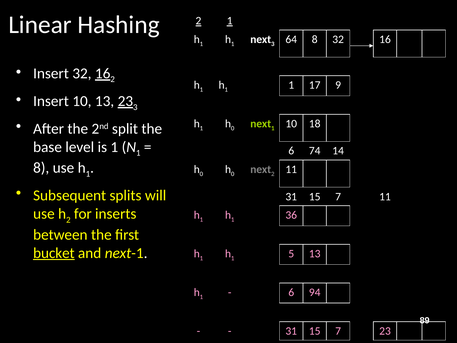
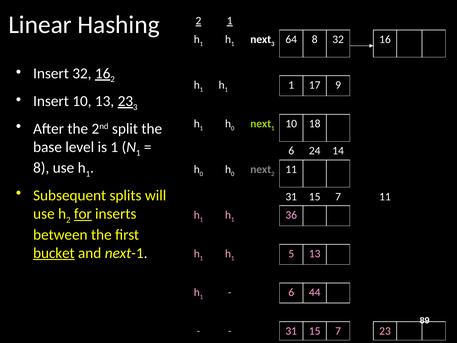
74: 74 -> 24
for underline: none -> present
94: 94 -> 44
